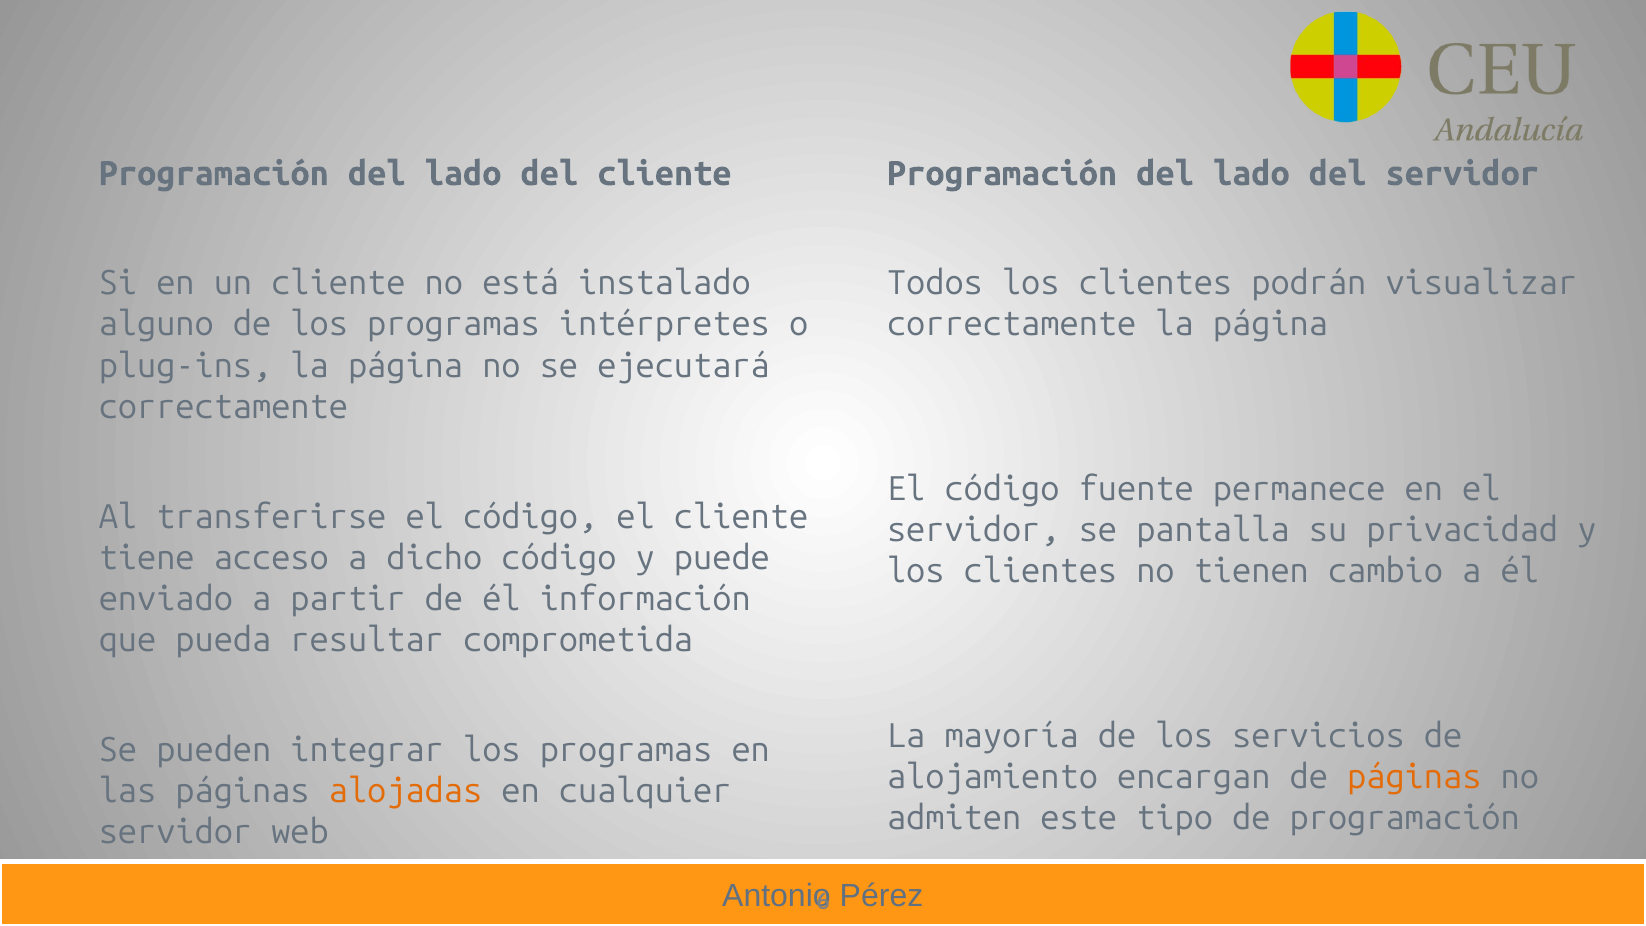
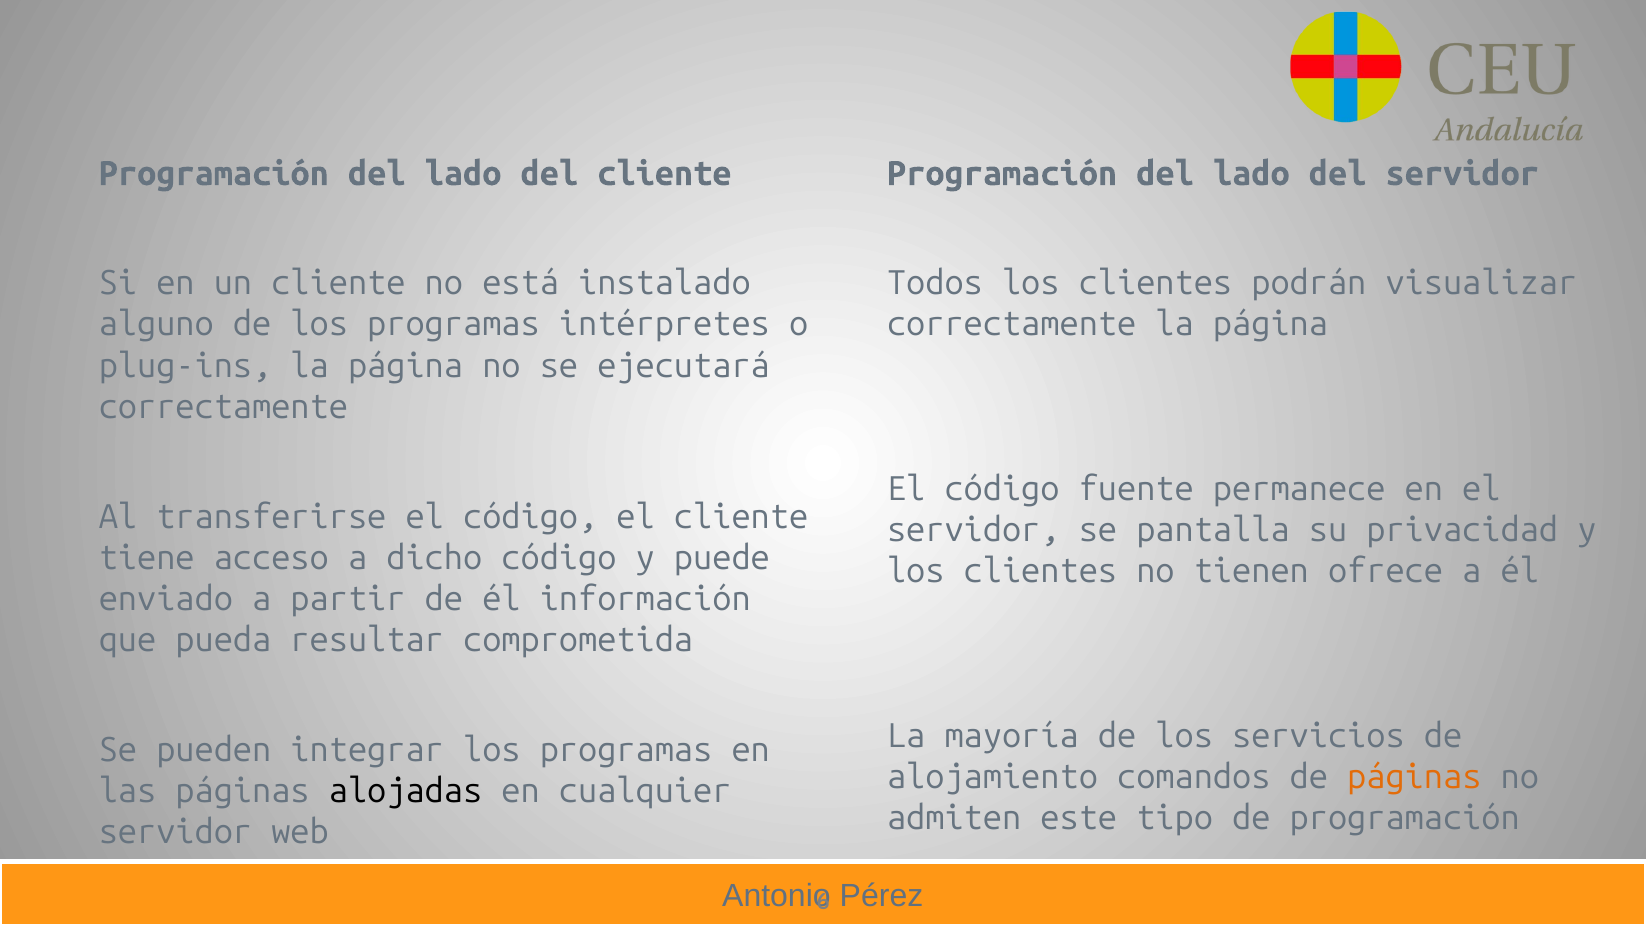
cambio: cambio -> ofrece
encargan: encargan -> comandos
alojadas colour: orange -> black
